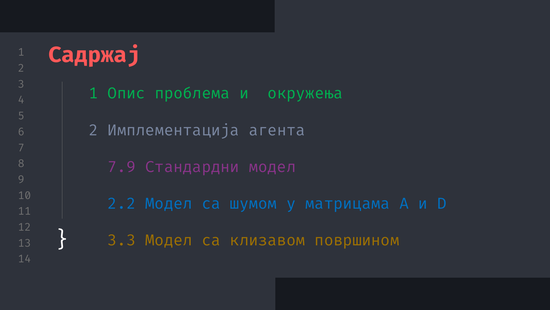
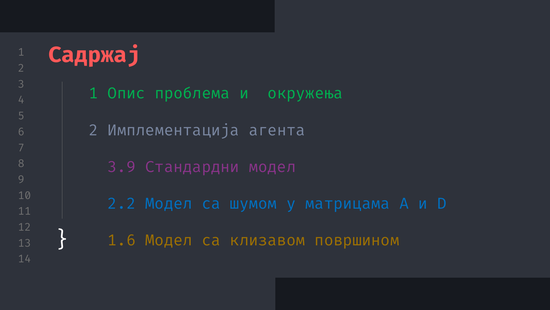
7.9: 7.9 -> 3.9
3.3: 3.3 -> 1.6
